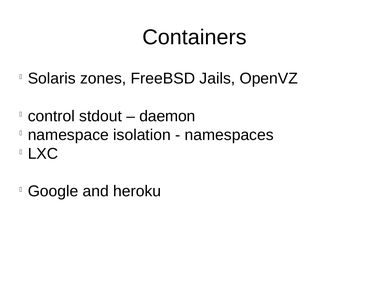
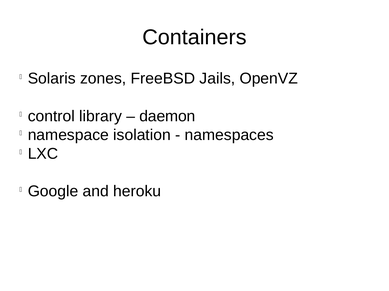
stdout: stdout -> library
